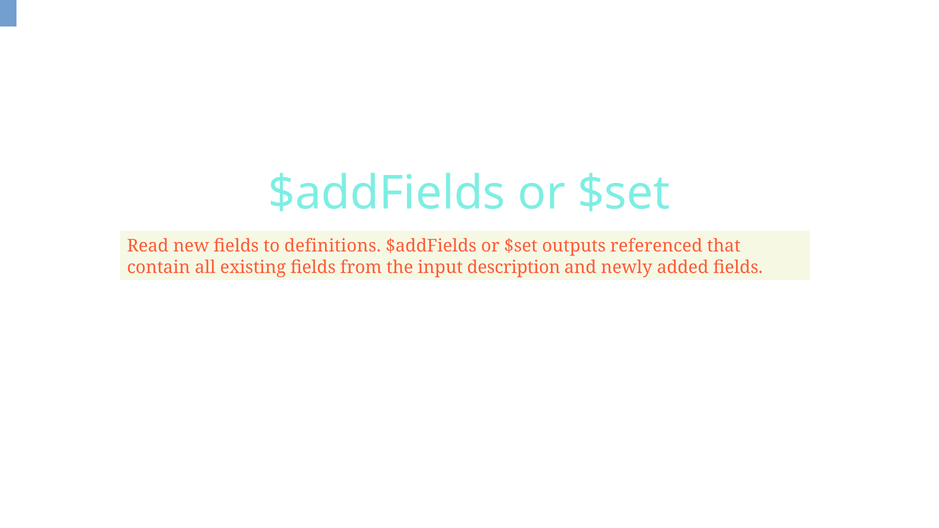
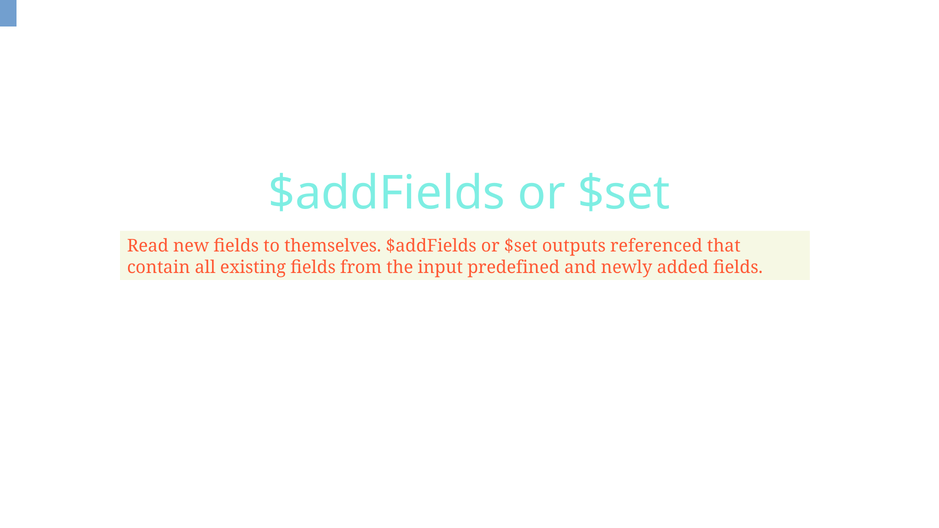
definitions: definitions -> themselves
description: description -> predefined
